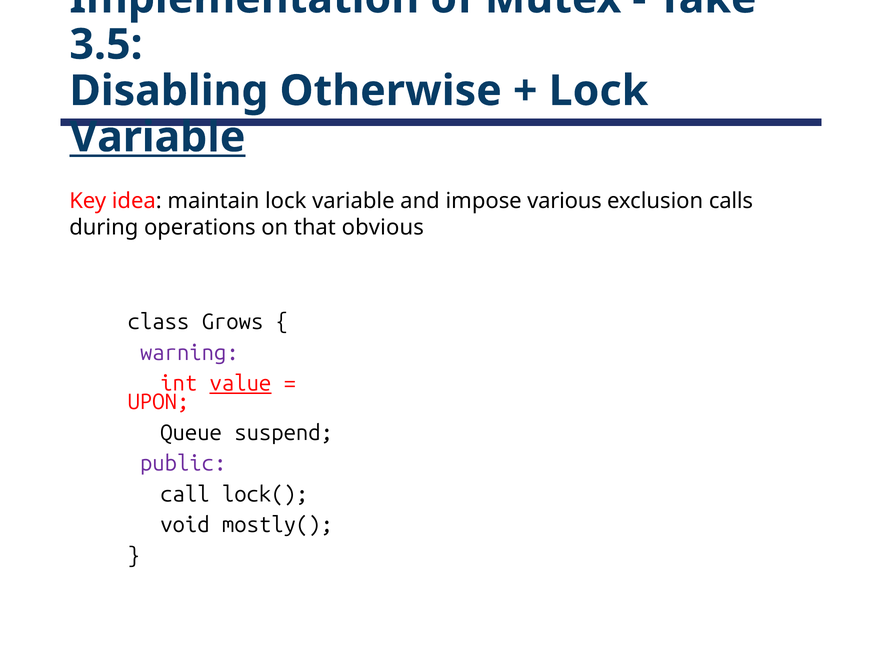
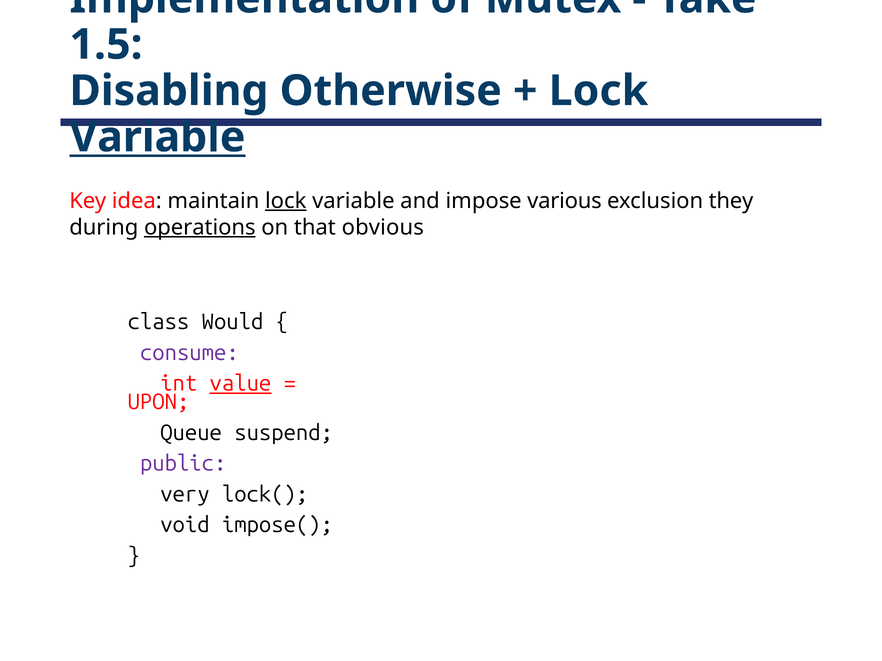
3.5: 3.5 -> 1.5
lock at (286, 201) underline: none -> present
calls: calls -> they
operations underline: none -> present
Grows: Grows -> Would
warning: warning -> consume
call: call -> very
mostly(: mostly( -> impose(
